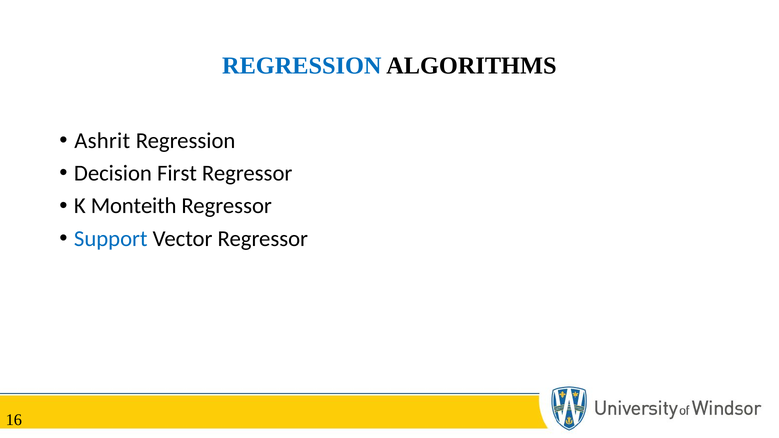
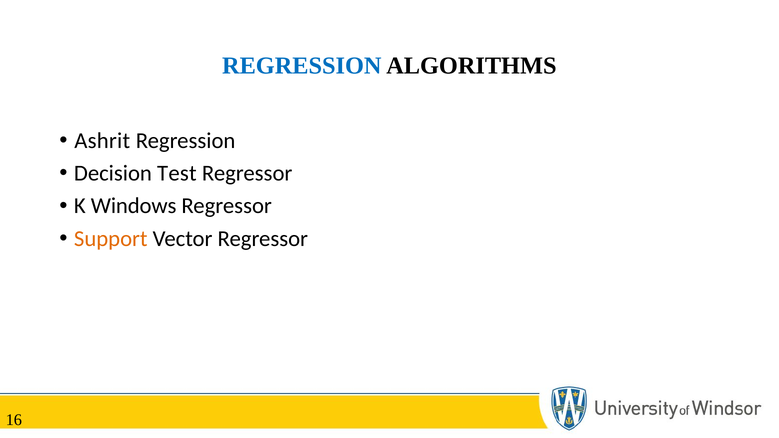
First: First -> Test
Monteith: Monteith -> Windows
Support colour: blue -> orange
